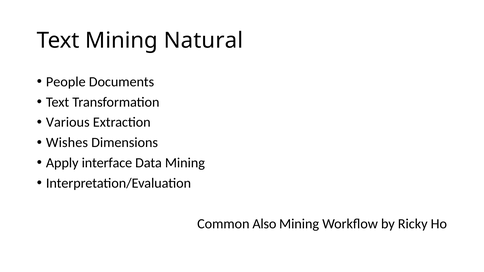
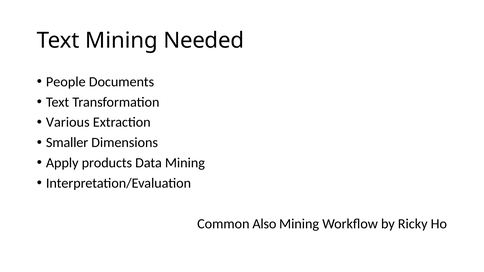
Natural: Natural -> Needed
Wishes: Wishes -> Smaller
interface: interface -> products
